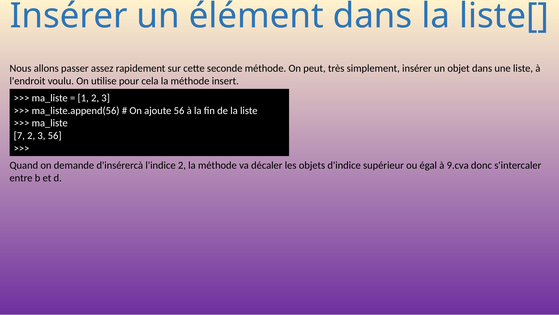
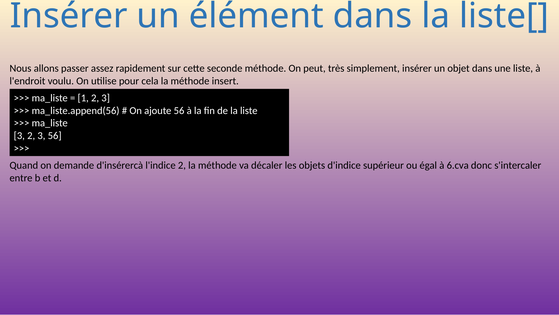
7 at (19, 136): 7 -> 3
9.cva: 9.cva -> 6.cva
